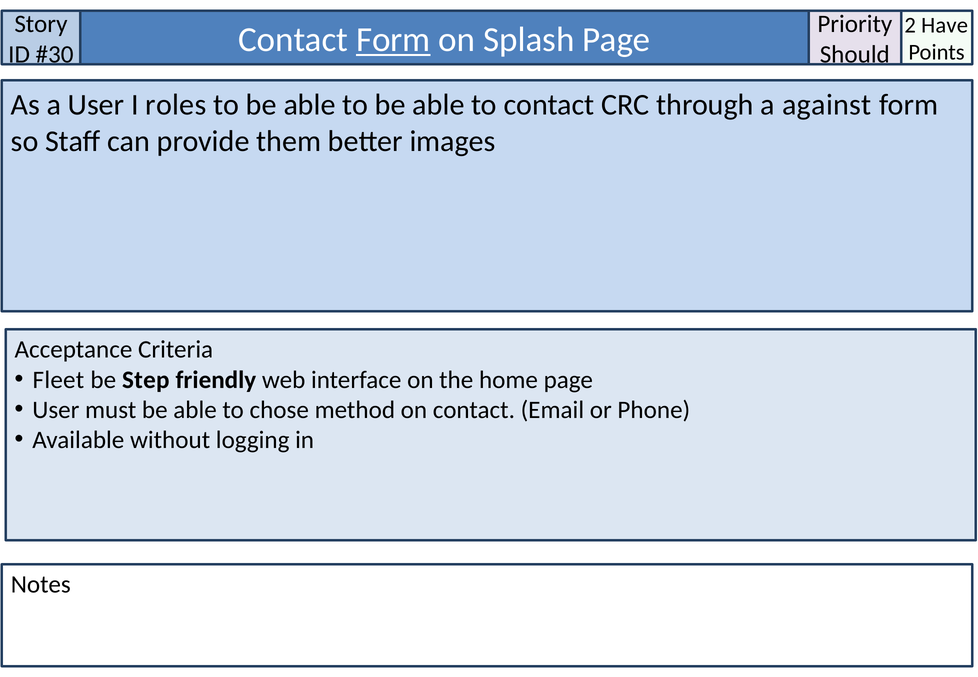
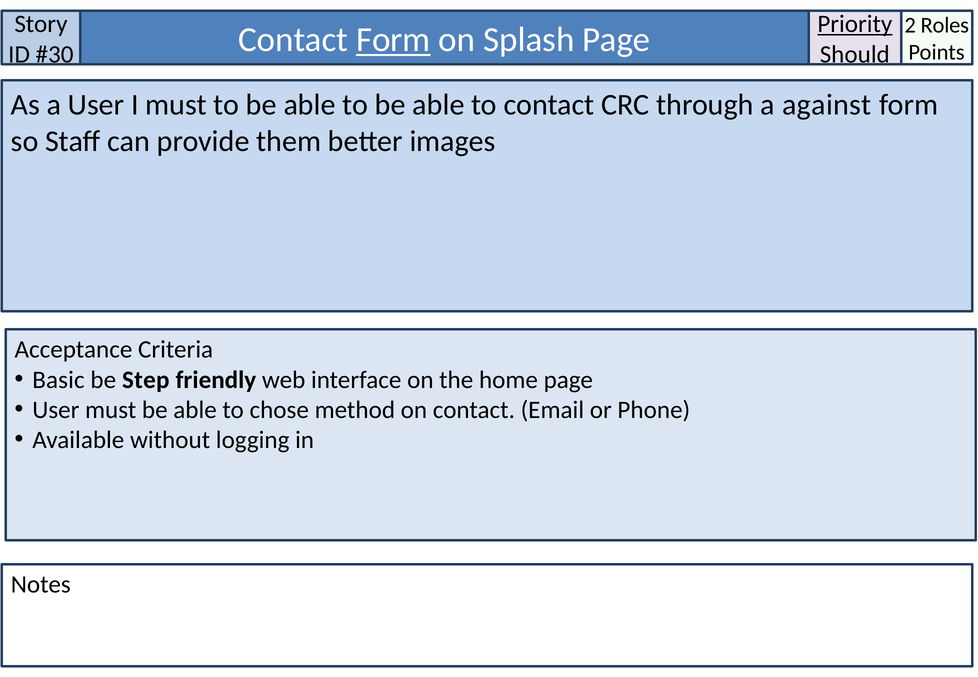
Priority underline: none -> present
Have: Have -> Roles
I roles: roles -> must
Fleet: Fleet -> Basic
